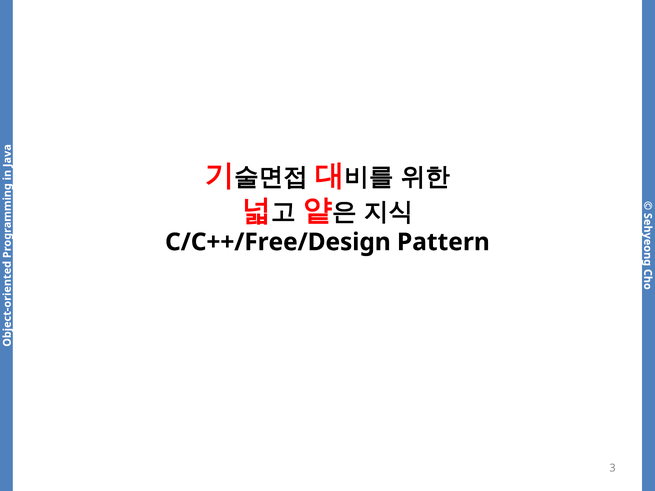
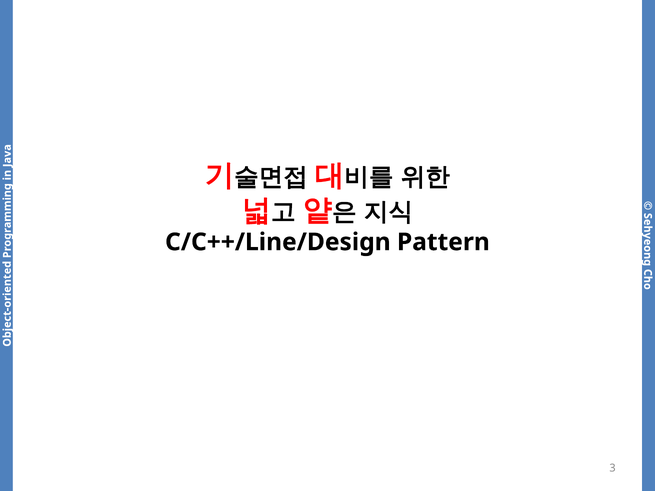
C/C++/Free/Design: C/C++/Free/Design -> C/C++/Line/Design
